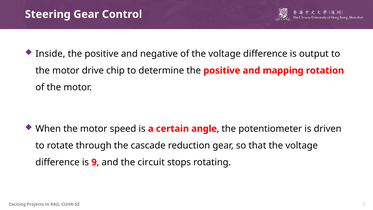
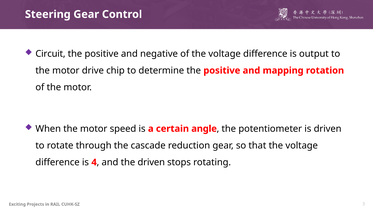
Inside: Inside -> Circuit
9: 9 -> 4
the circuit: circuit -> driven
